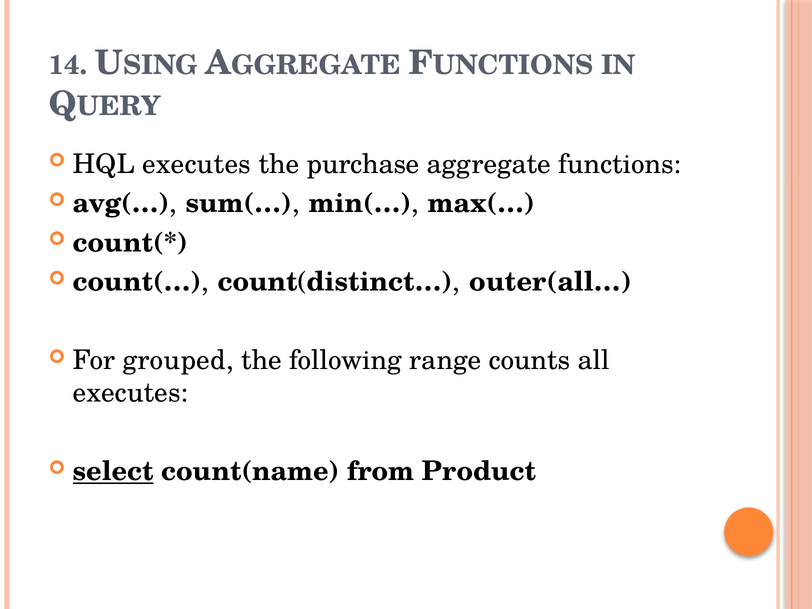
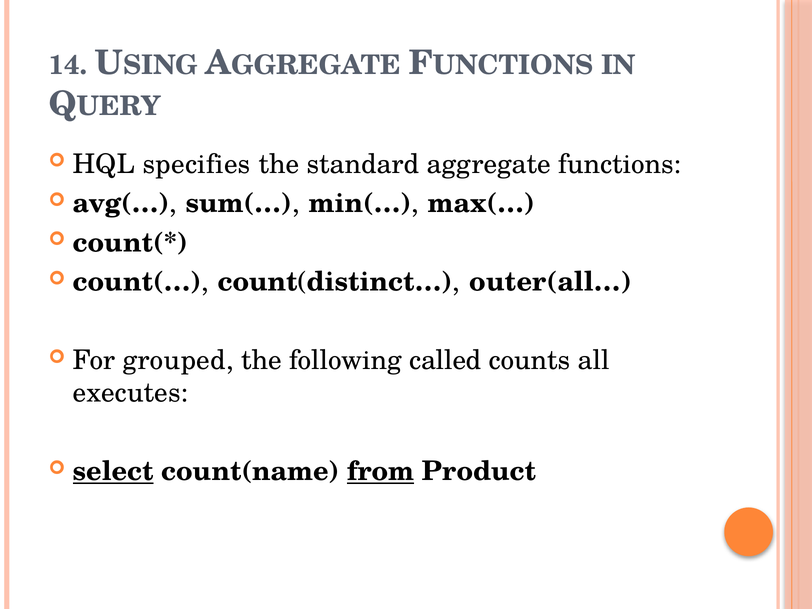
HQL executes: executes -> specifies
purchase: purchase -> standard
range: range -> called
from underline: none -> present
